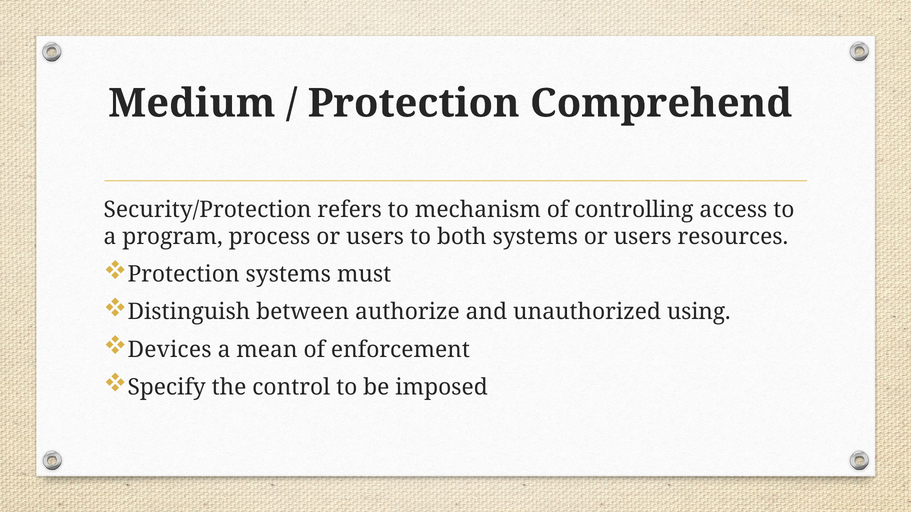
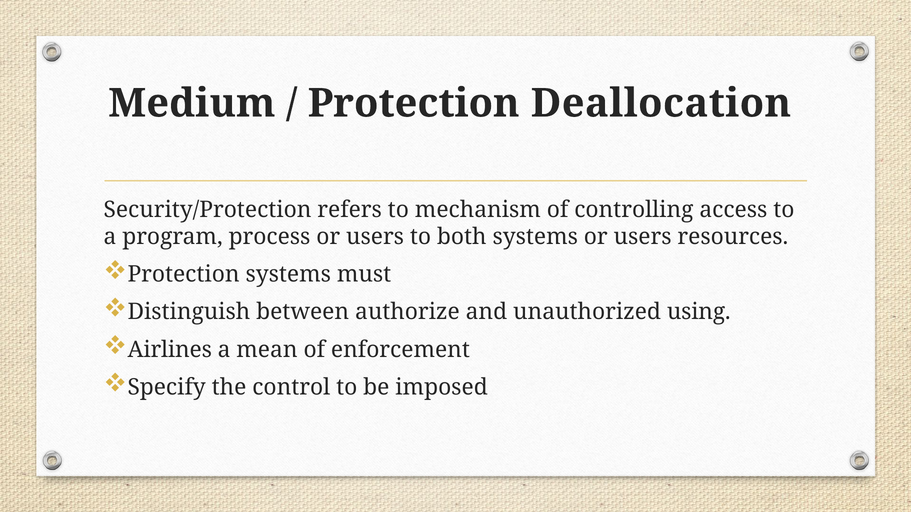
Comprehend: Comprehend -> Deallocation
Devices: Devices -> Airlines
